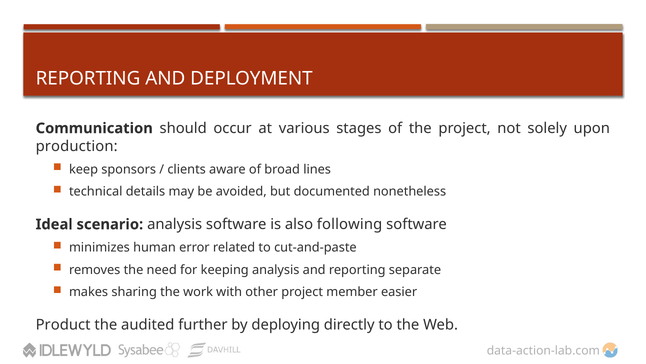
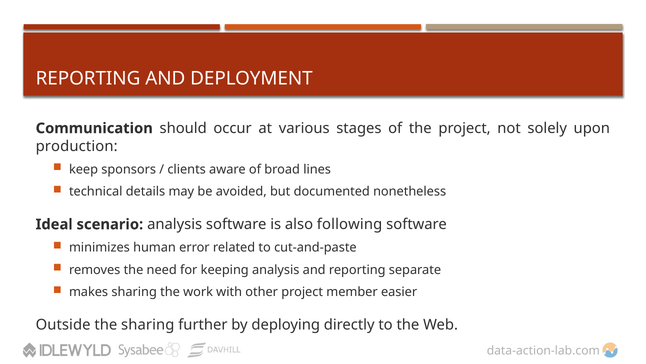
Product: Product -> Outside
the audited: audited -> sharing
